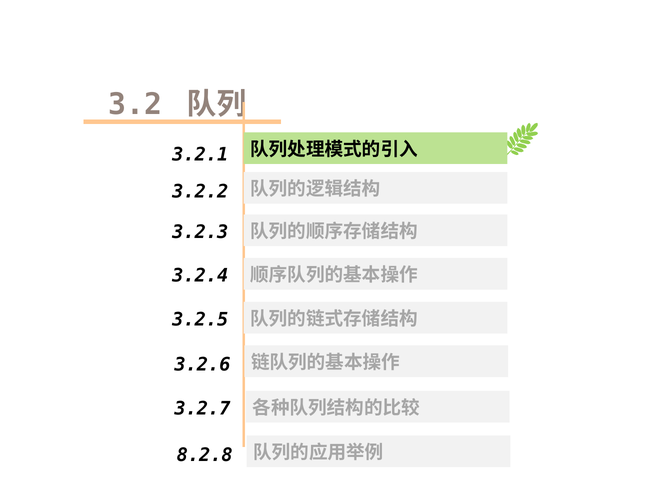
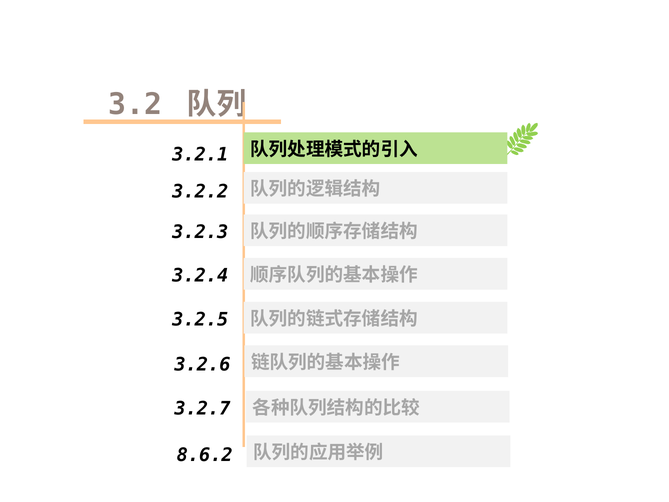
8.2.8: 8.2.8 -> 8.6.2
